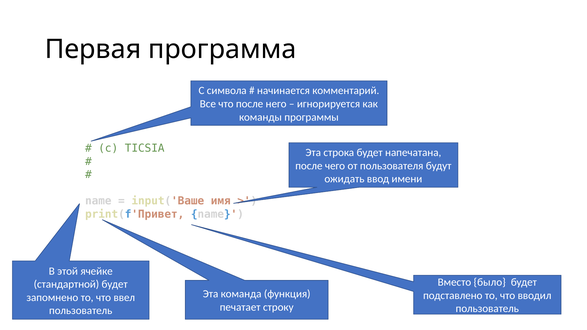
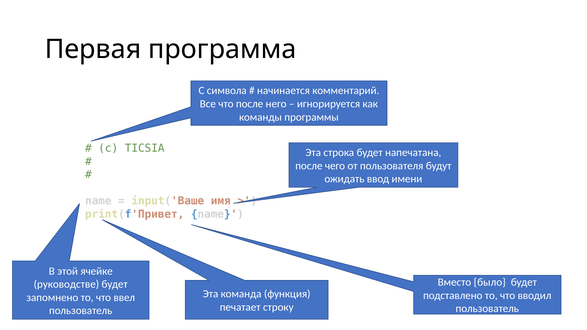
стандартной: стандартной -> руководстве
